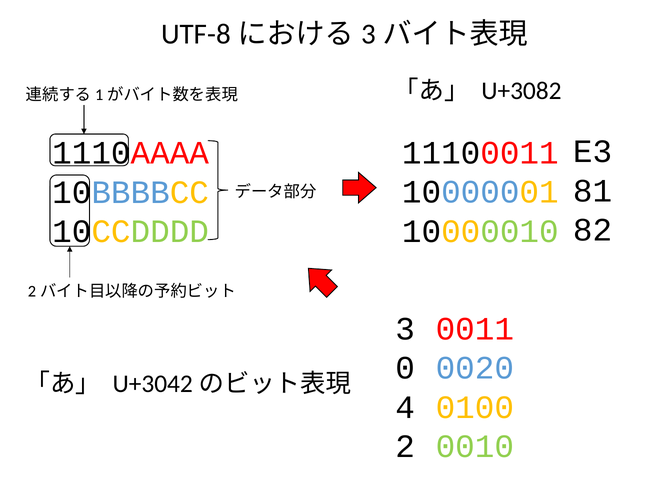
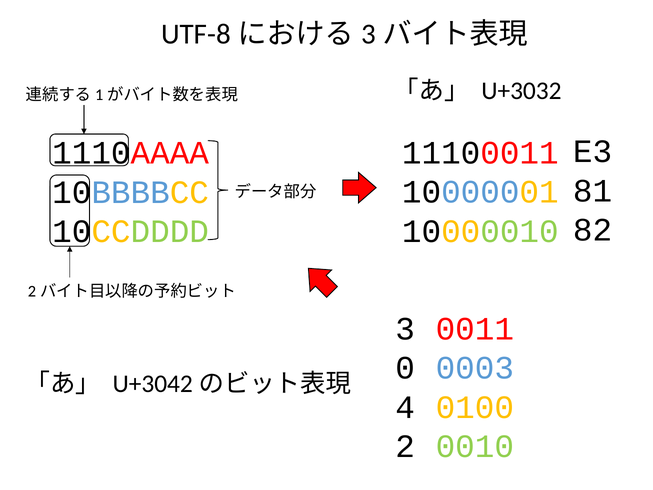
U+3082: U+3082 -> U+3032
0020: 0020 -> 0003
